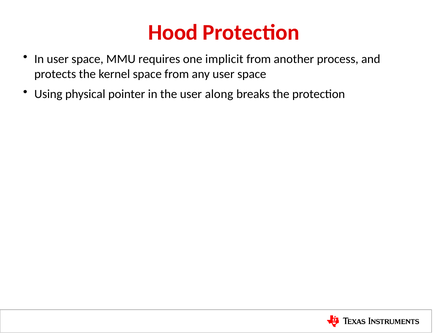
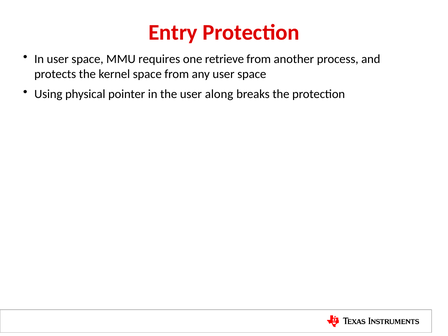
Hood: Hood -> Entry
implicit: implicit -> retrieve
